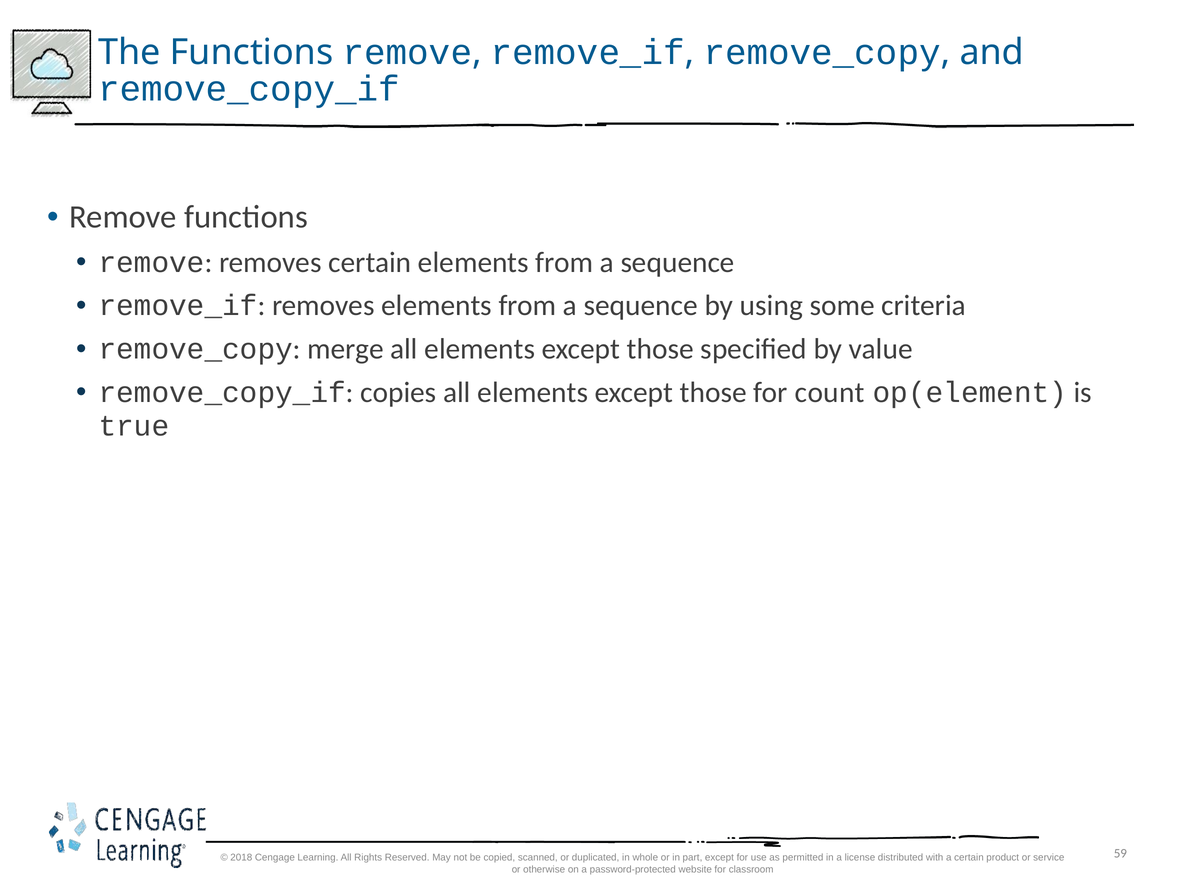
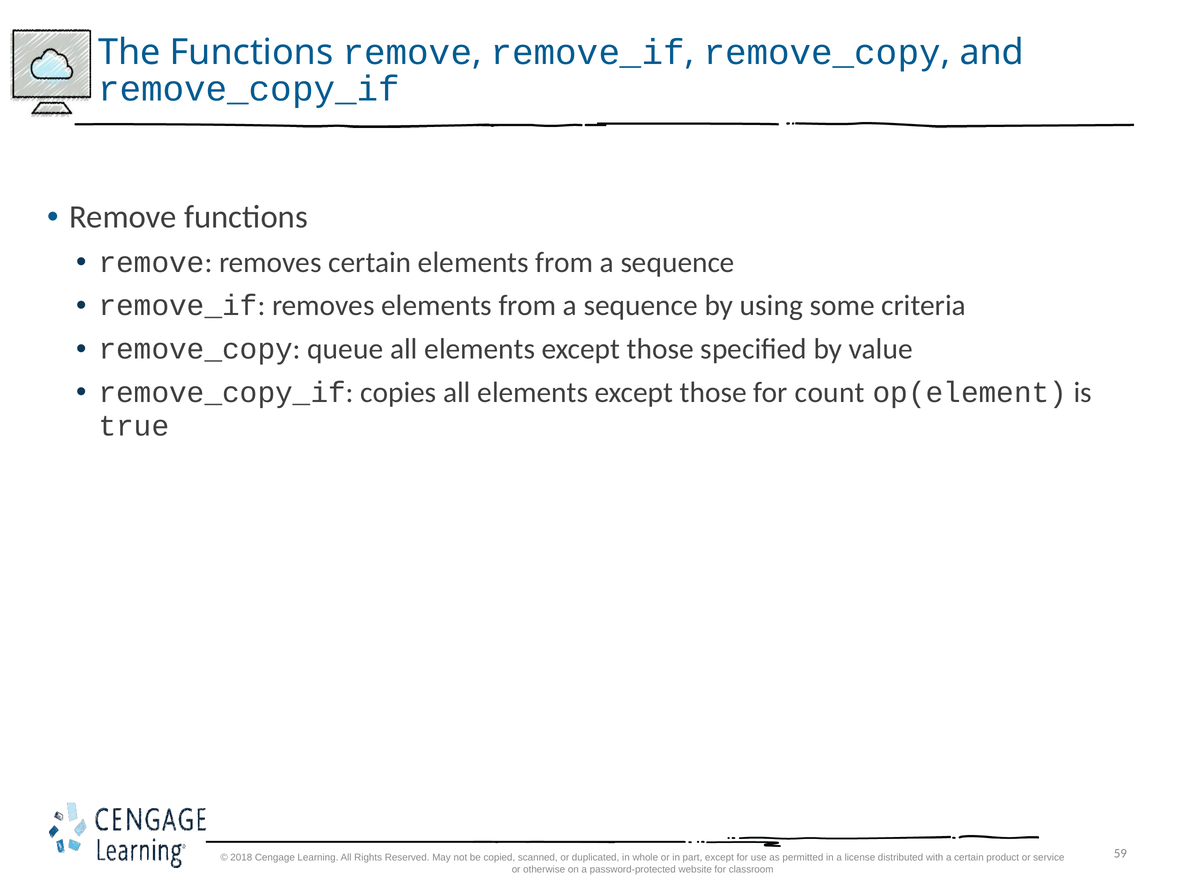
merge: merge -> queue
